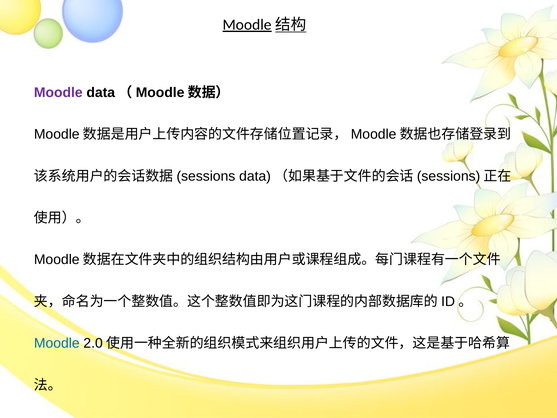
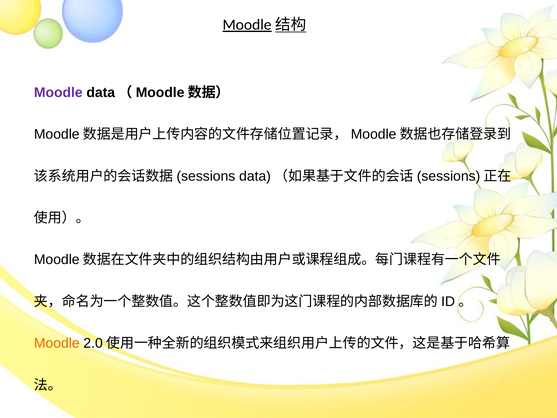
Moodle at (57, 343) colour: blue -> orange
